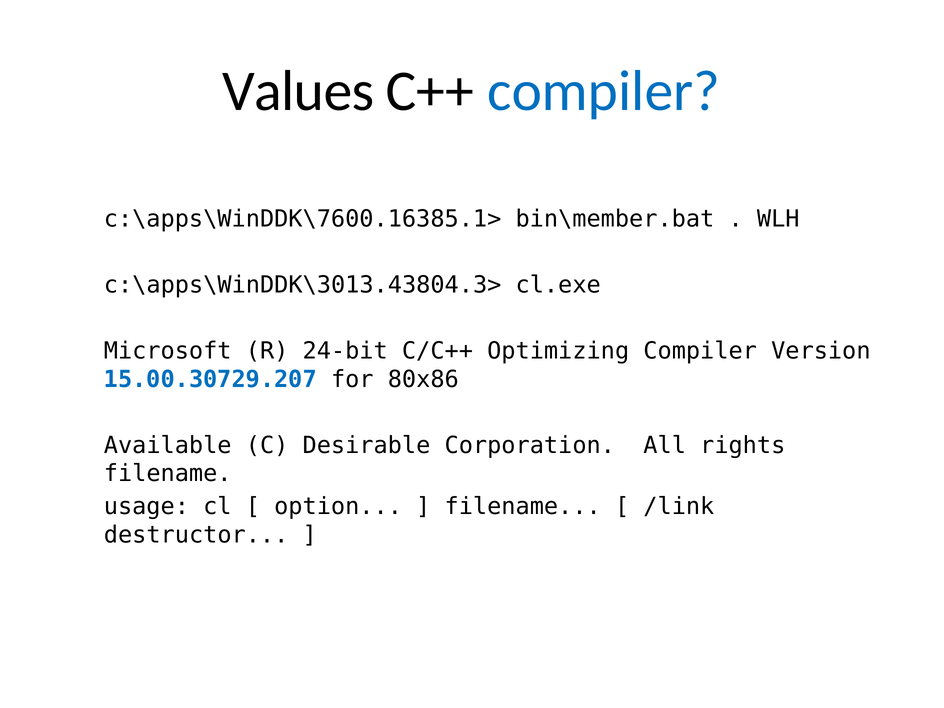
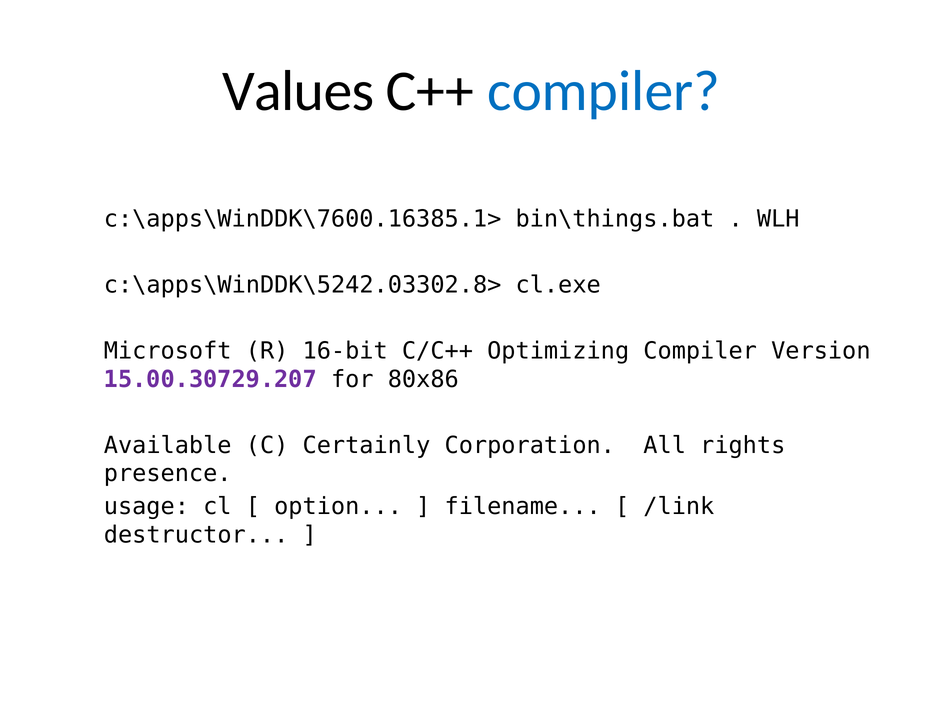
bin\member.bat: bin\member.bat -> bin\things.bat
c:\apps\WinDDK\3013.43804.3>: c:\apps\WinDDK\3013.43804.3> -> c:\apps\WinDDK\5242.03302.8>
24-bit: 24-bit -> 16-bit
15.00.30729.207 colour: blue -> purple
Desirable: Desirable -> Certainly
filename at (168, 474): filename -> presence
